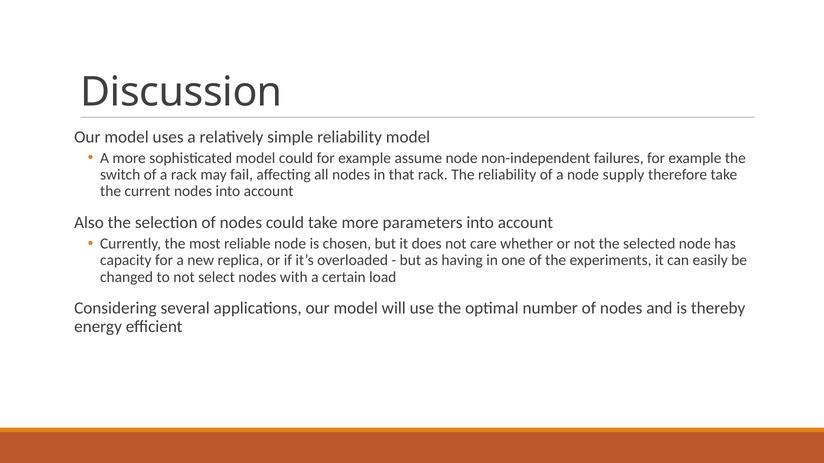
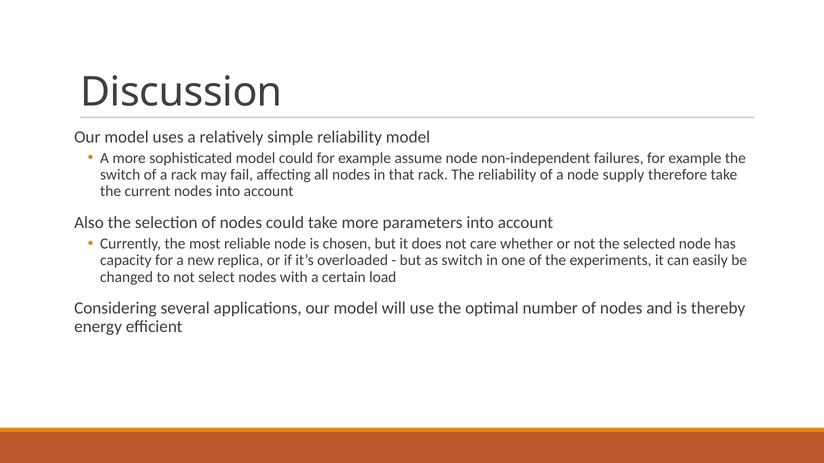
as having: having -> switch
